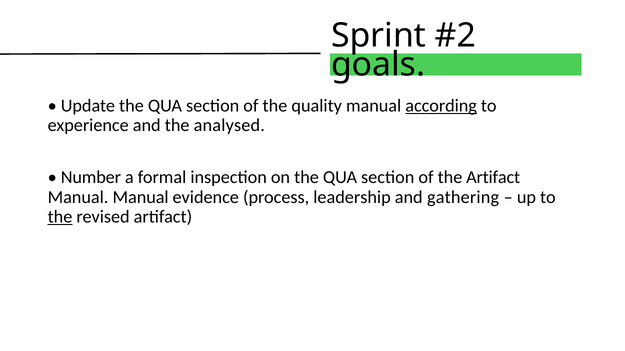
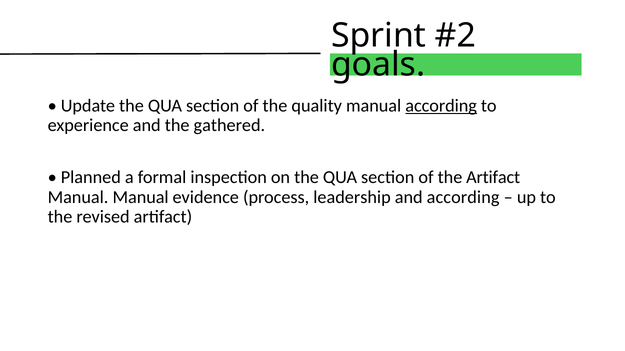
analysed: analysed -> gathered
Number: Number -> Planned
and gathering: gathering -> according
the at (60, 217) underline: present -> none
